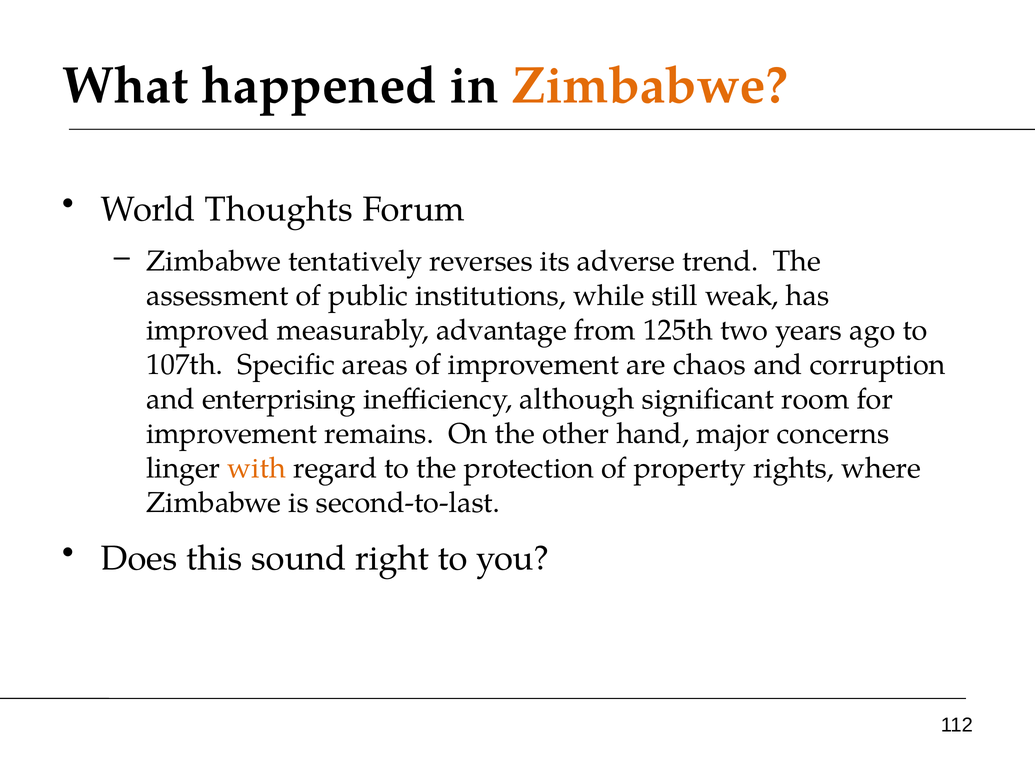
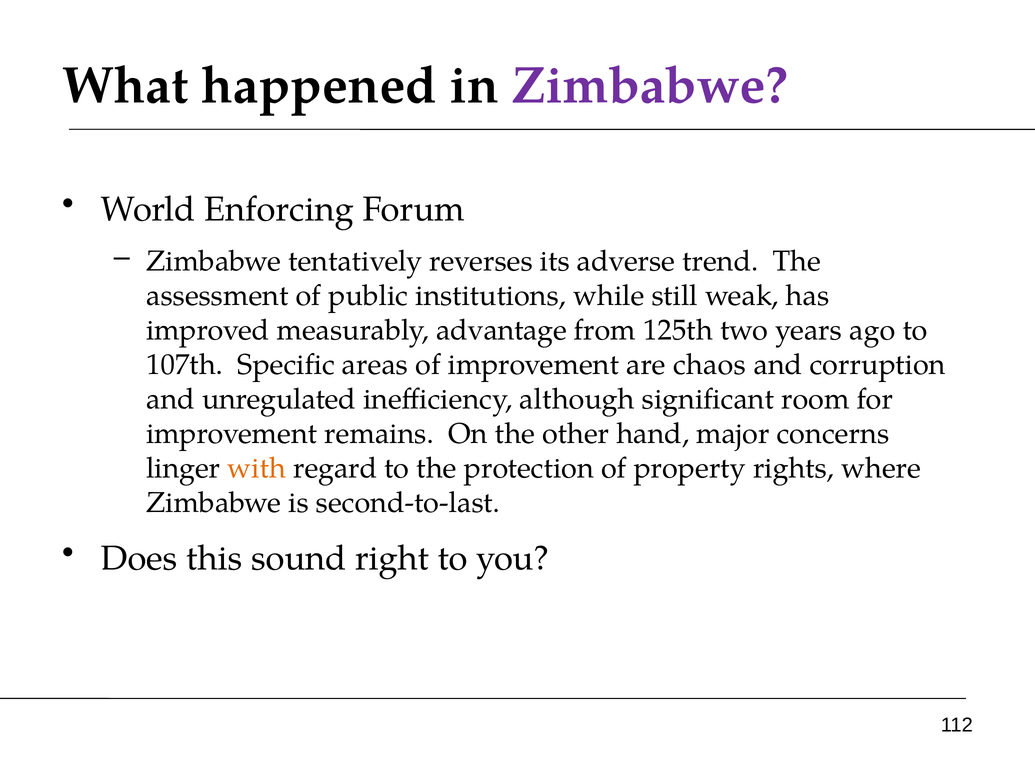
Zimbabwe at (650, 86) colour: orange -> purple
Thoughts: Thoughts -> Enforcing
enterprising: enterprising -> unregulated
